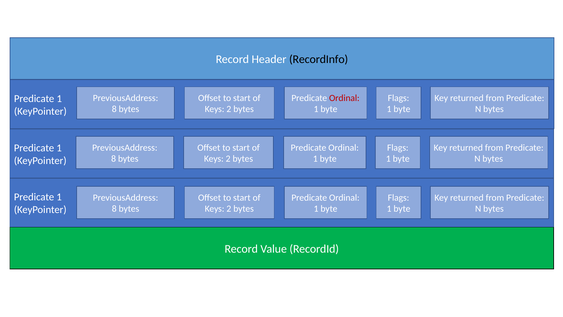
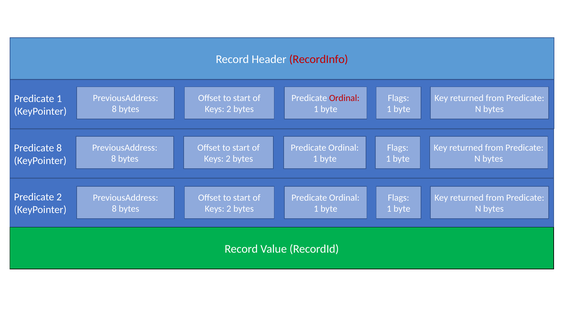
RecordInfo colour: black -> red
1 at (59, 148): 1 -> 8
1 at (59, 197): 1 -> 2
